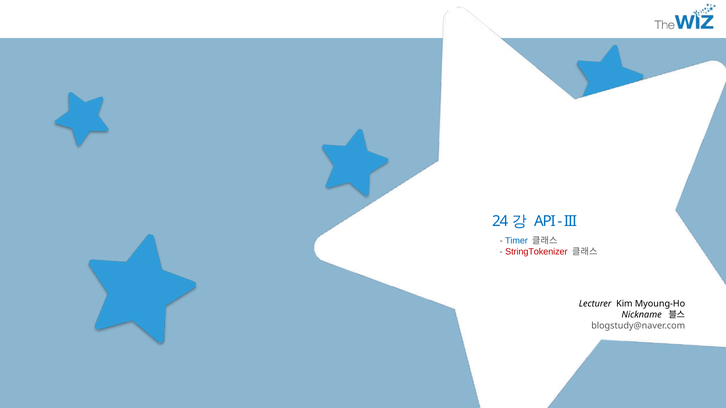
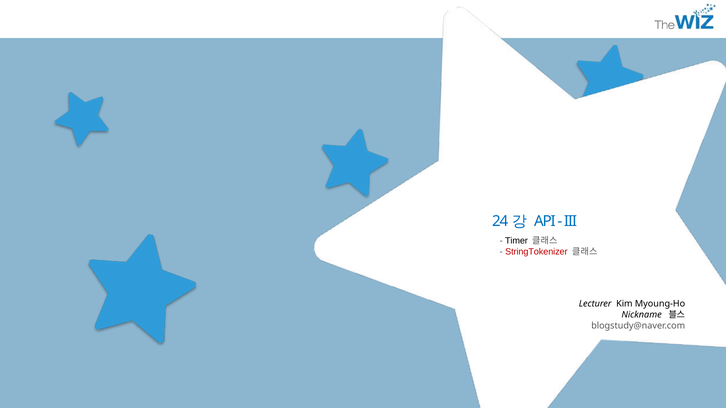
Timer colour: blue -> black
